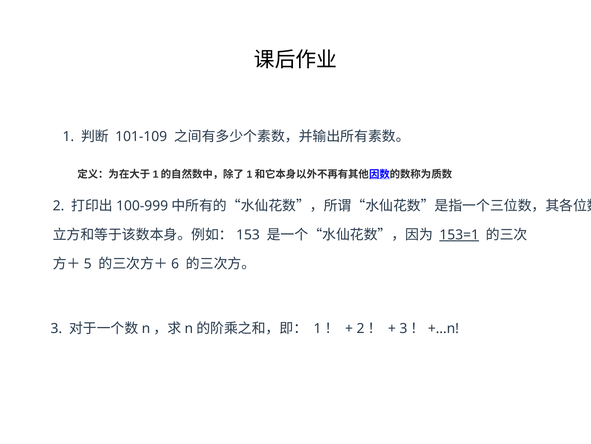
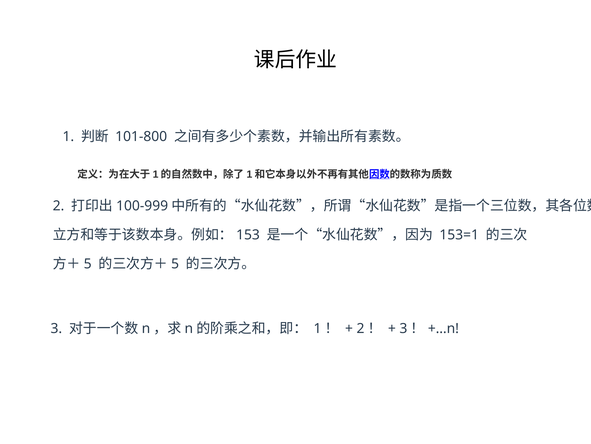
101-109: 101-109 -> 101-800
153=1 underline: present -> none
6 at (175, 263): 6 -> 5
